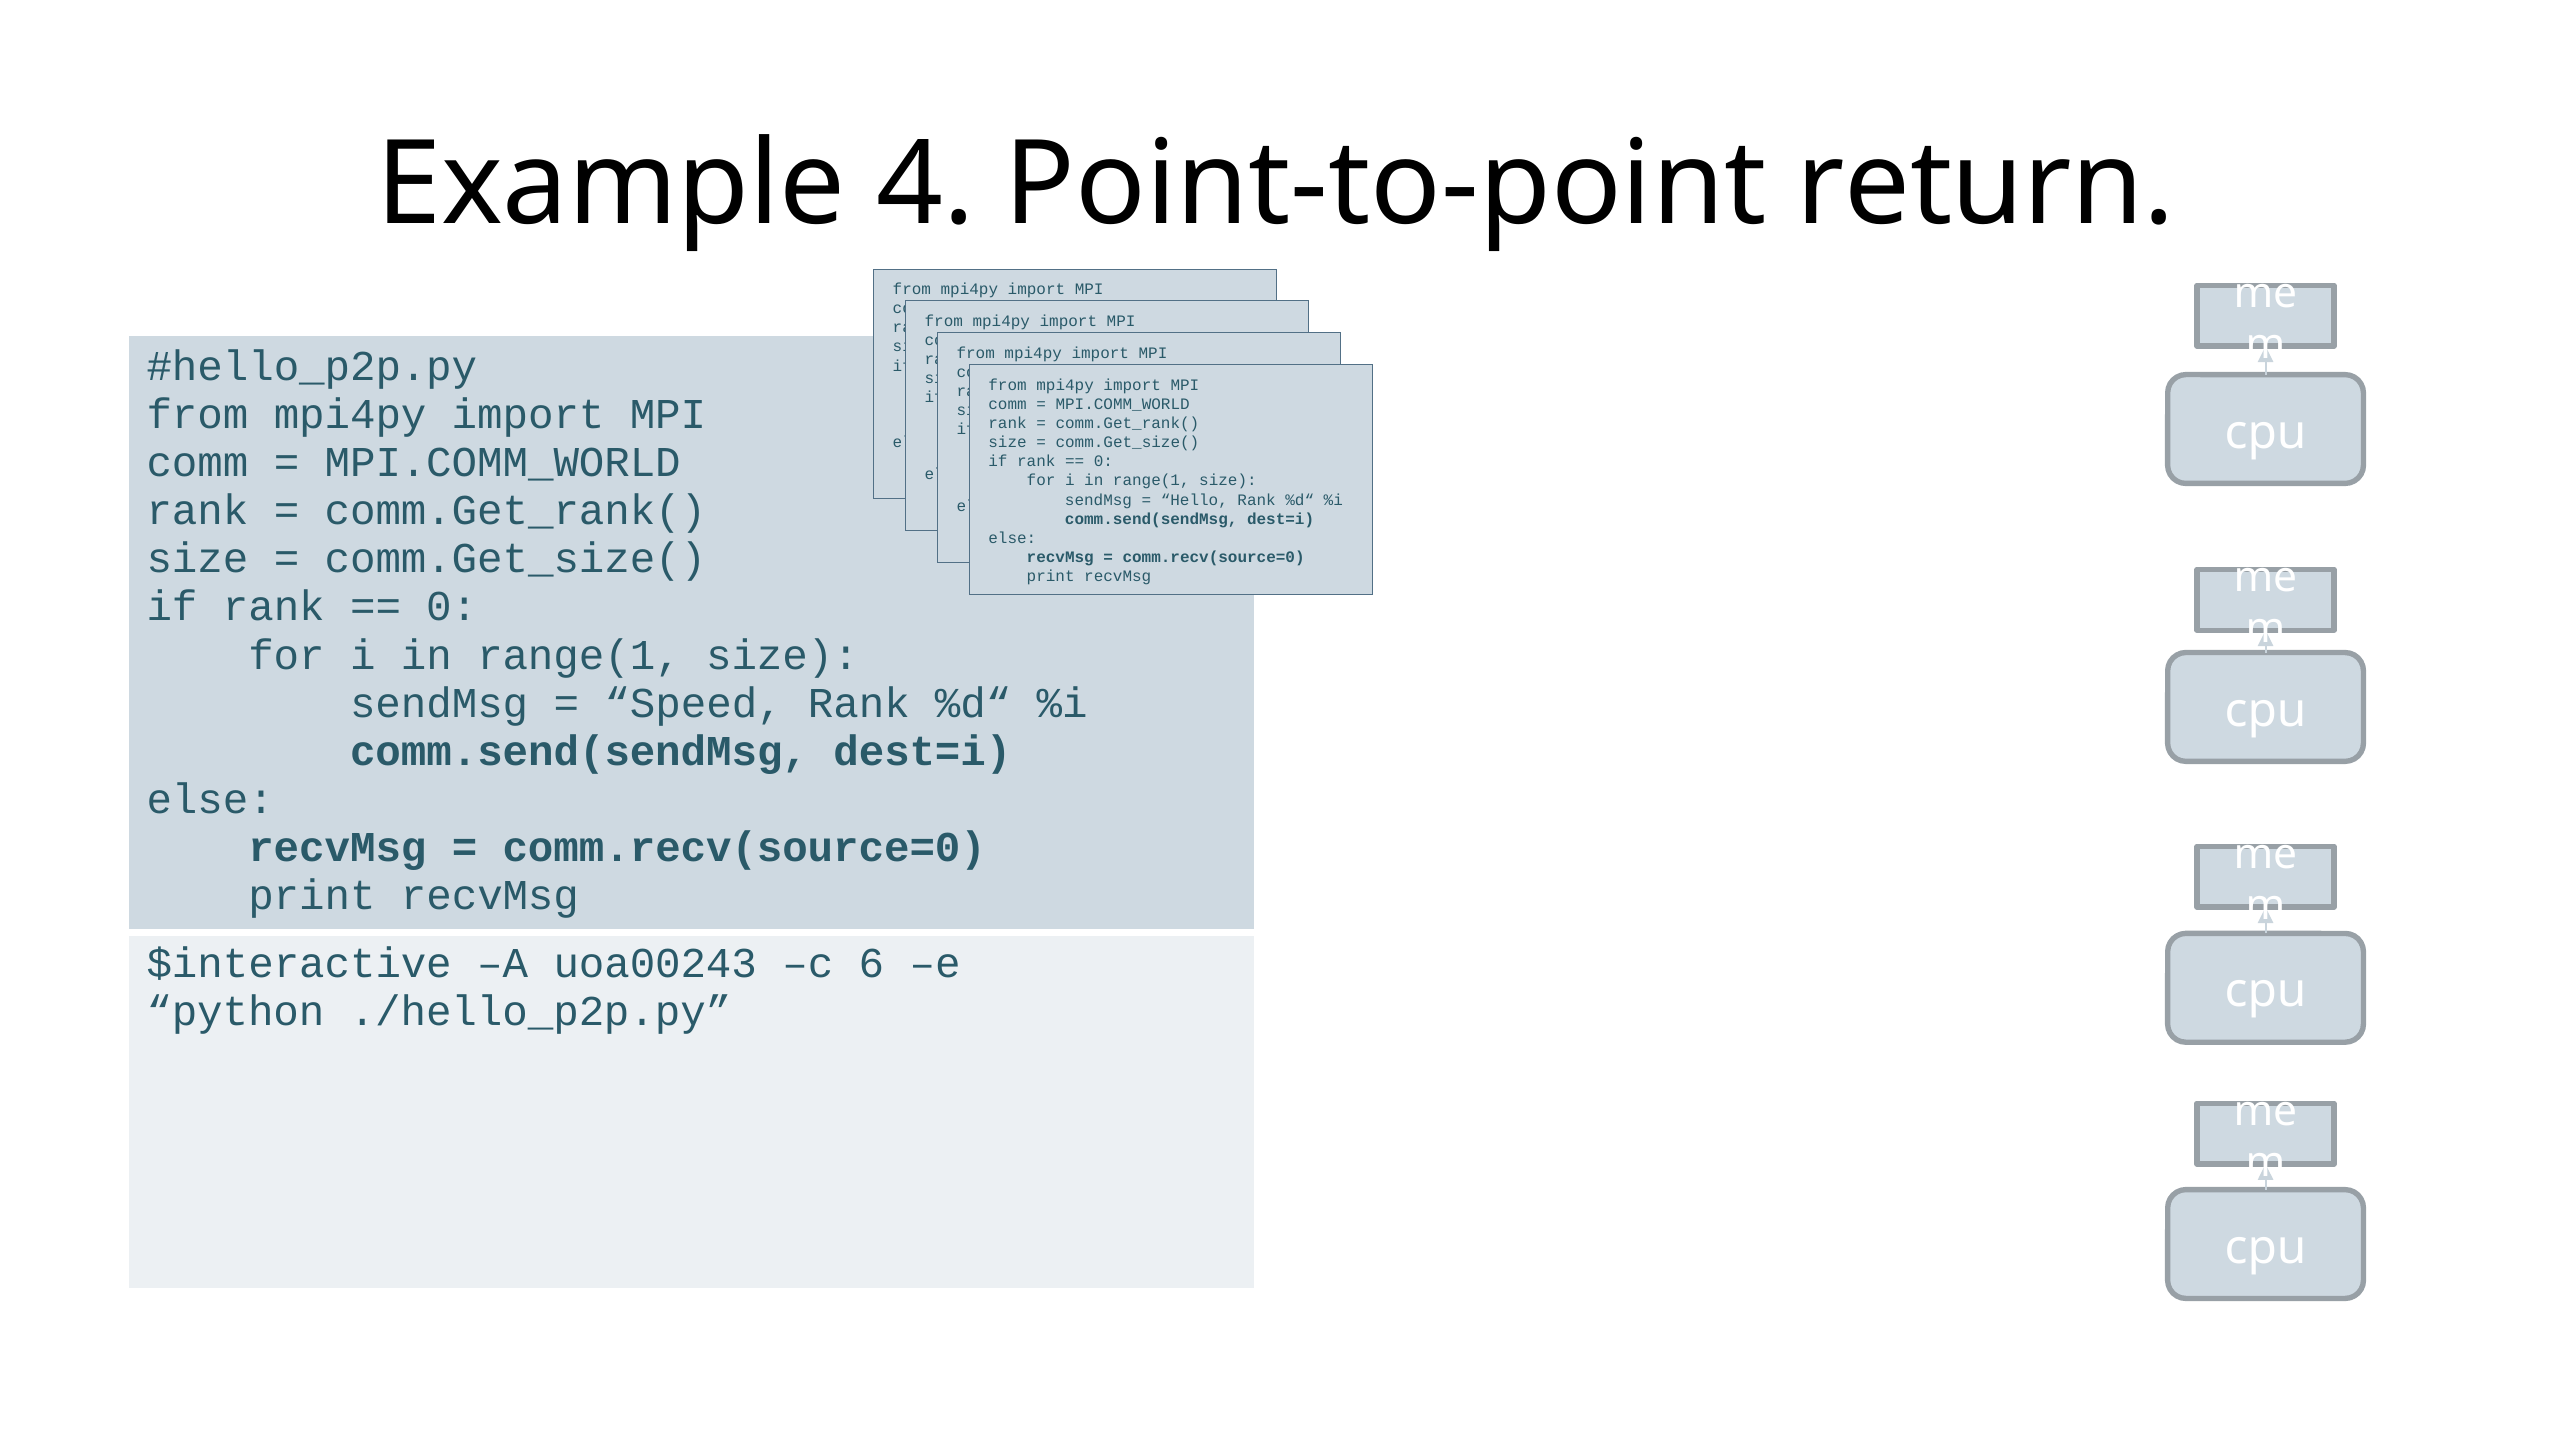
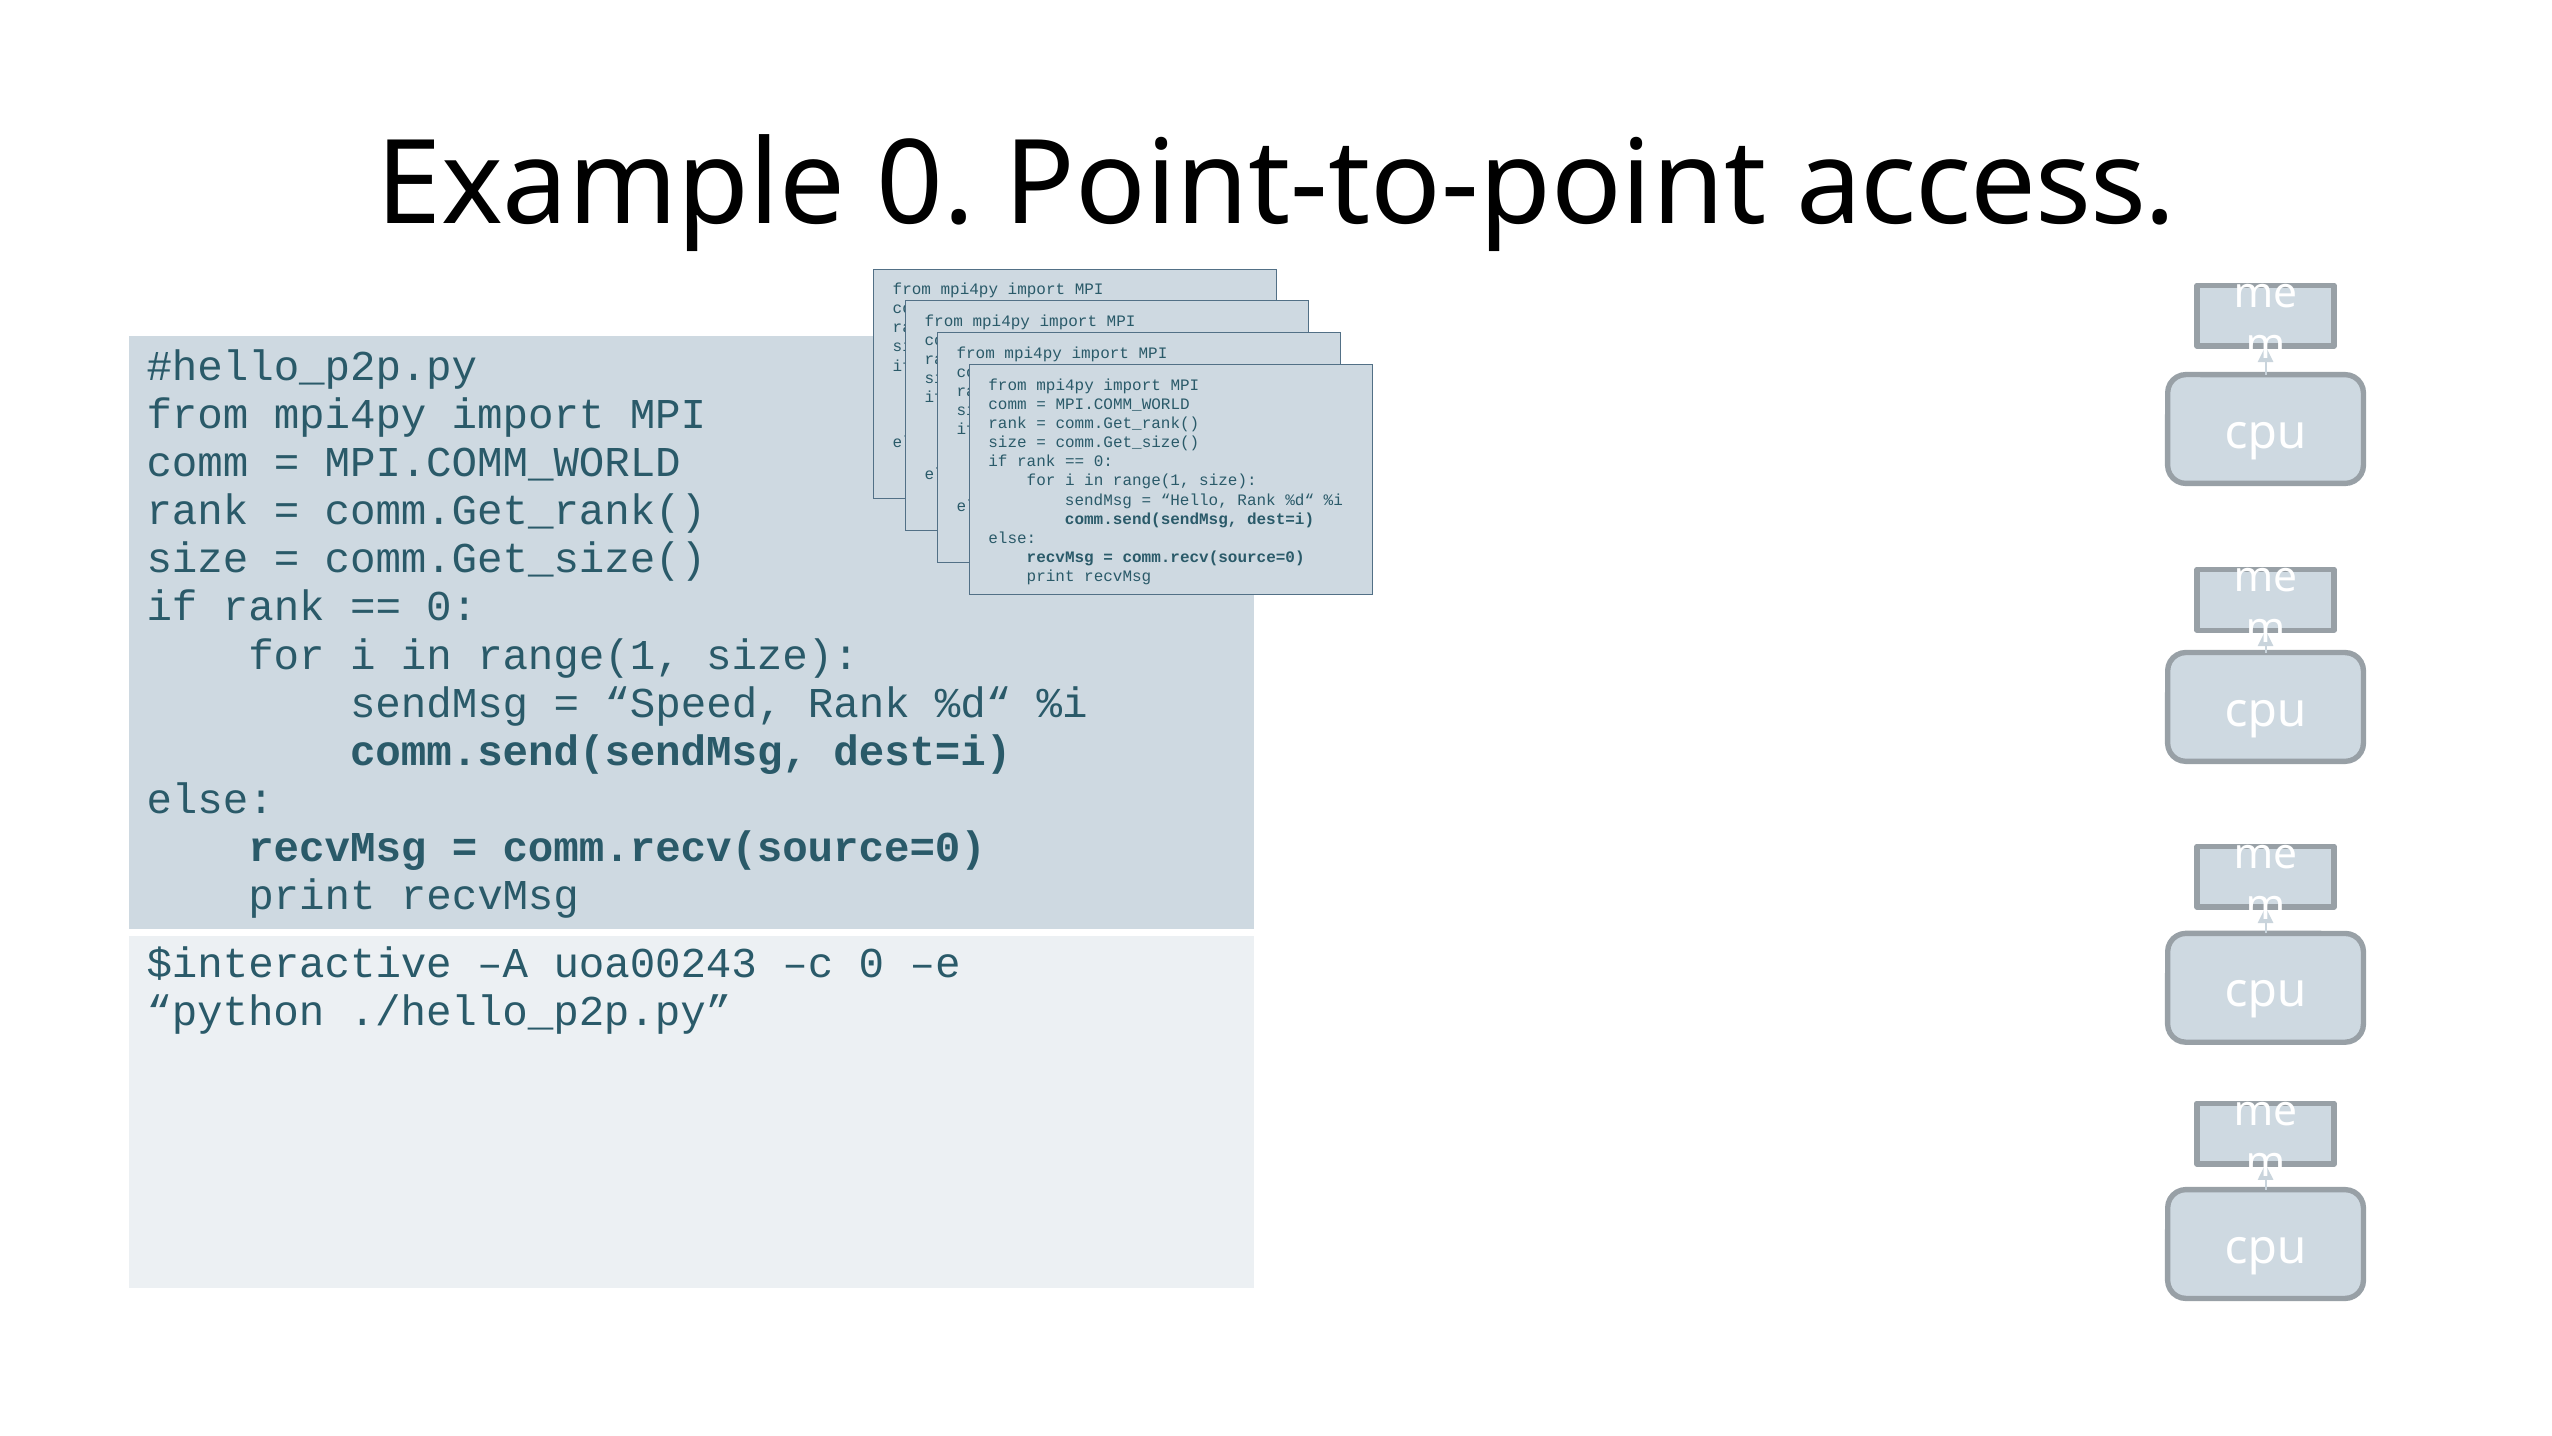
Example 4: 4 -> 0
return: return -> access
c 6: 6 -> 0
